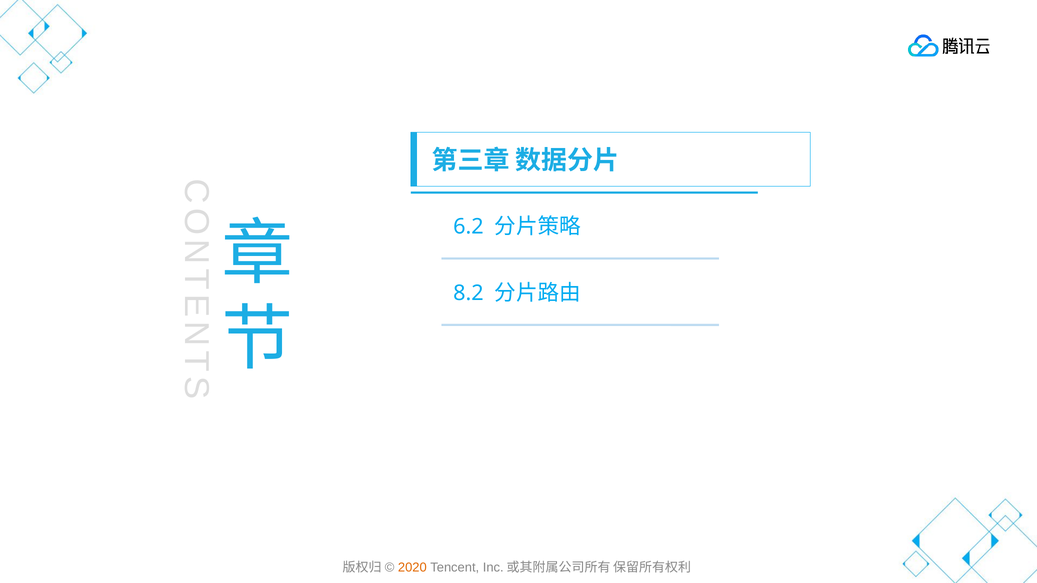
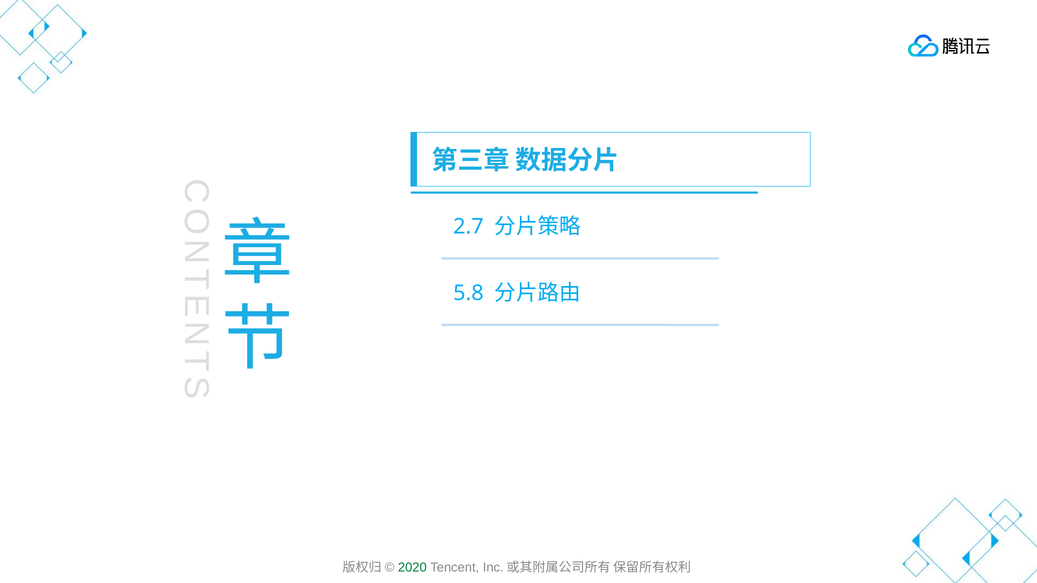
6.2: 6.2 -> 2.7
8.2: 8.2 -> 5.8
2020 colour: orange -> green
